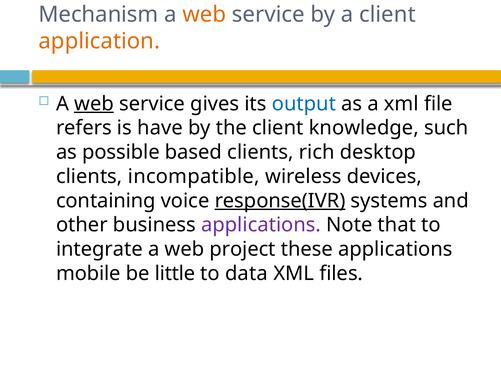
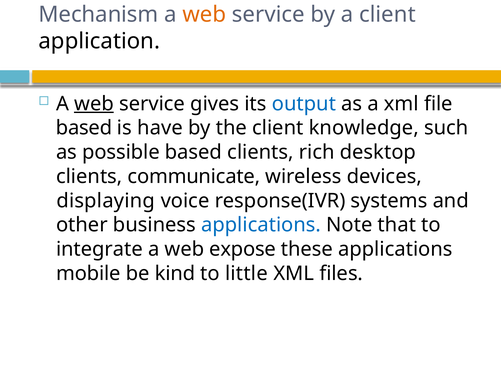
application colour: orange -> black
refers at (84, 128): refers -> based
incompatible: incompatible -> communicate
containing: containing -> displaying
response(IVR underline: present -> none
applications at (261, 225) colour: purple -> blue
project: project -> expose
little: little -> kind
data: data -> little
